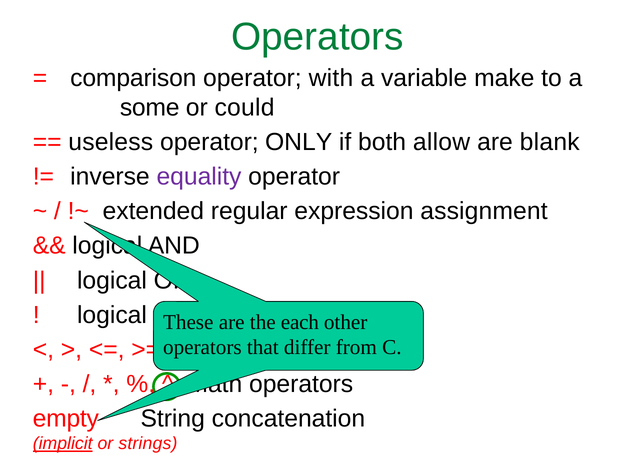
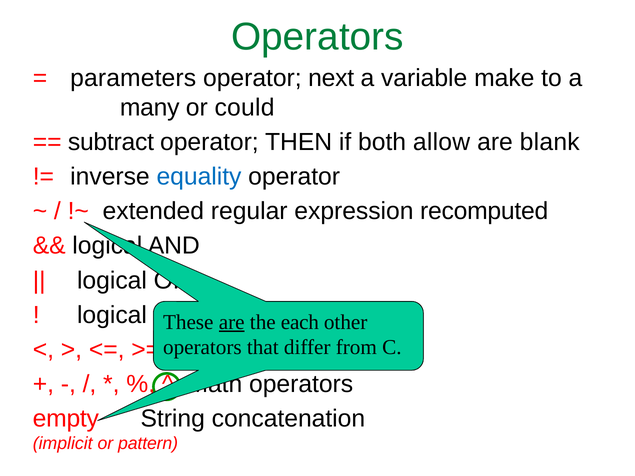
comparison: comparison -> parameters
with: with -> next
some: some -> many
useless: useless -> subtract
ONLY: ONLY -> THEN
equality colour: purple -> blue
assignment: assignment -> recomputed
are at (232, 322) underline: none -> present
implicit underline: present -> none
strings: strings -> pattern
